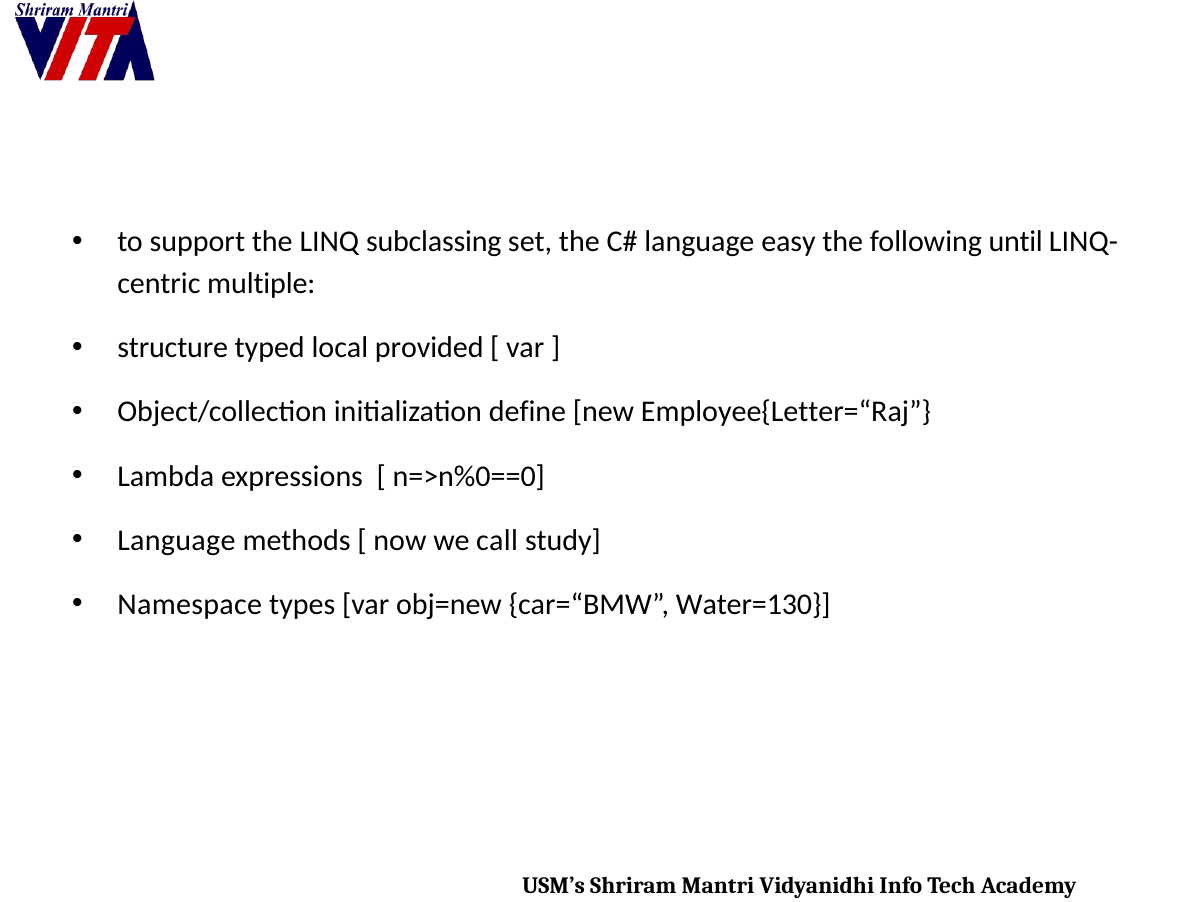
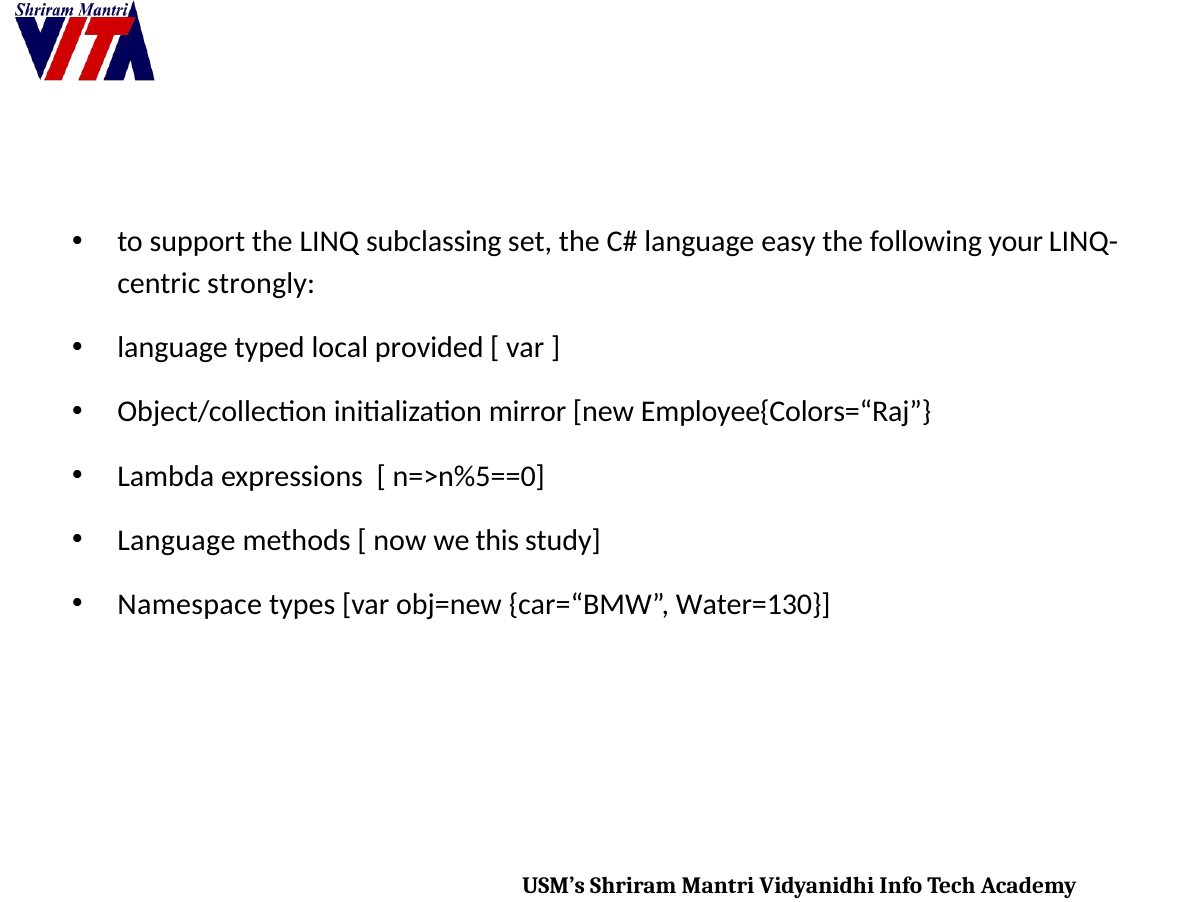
until: until -> your
multiple: multiple -> strongly
structure at (173, 348): structure -> language
define: define -> mirror
Employee{Letter=“Raj: Employee{Letter=“Raj -> Employee{Colors=“Raj
n=>n%0==0: n=>n%0==0 -> n=>n%5==0
call: call -> this
